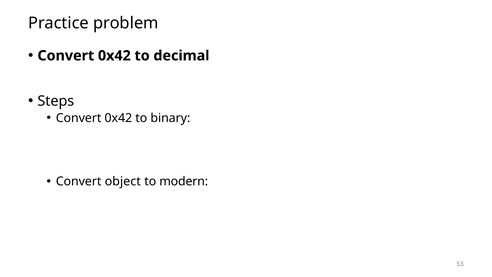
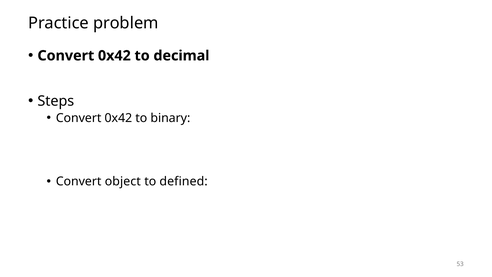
modern: modern -> defined
